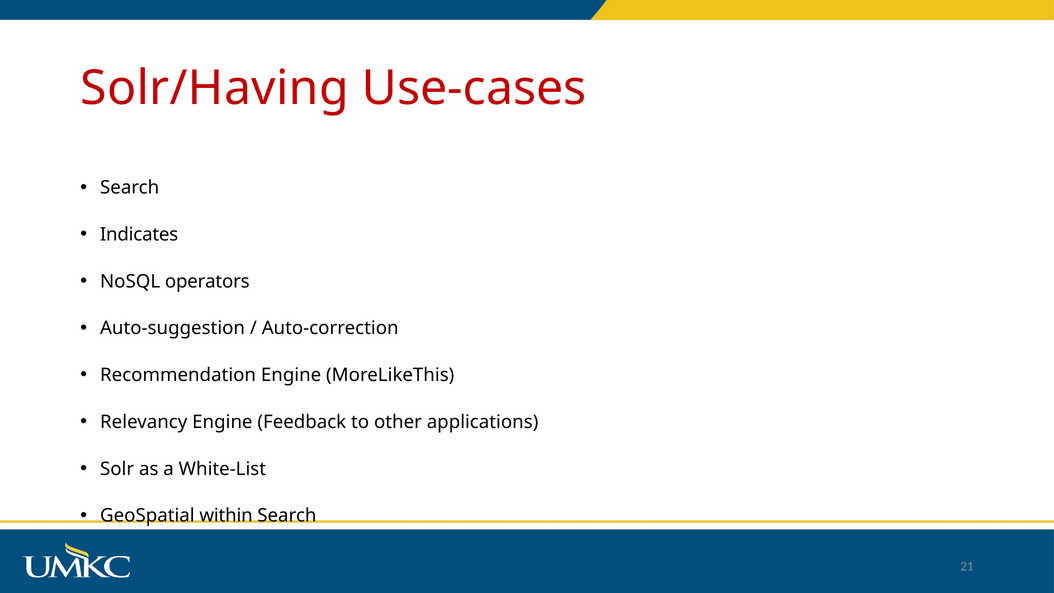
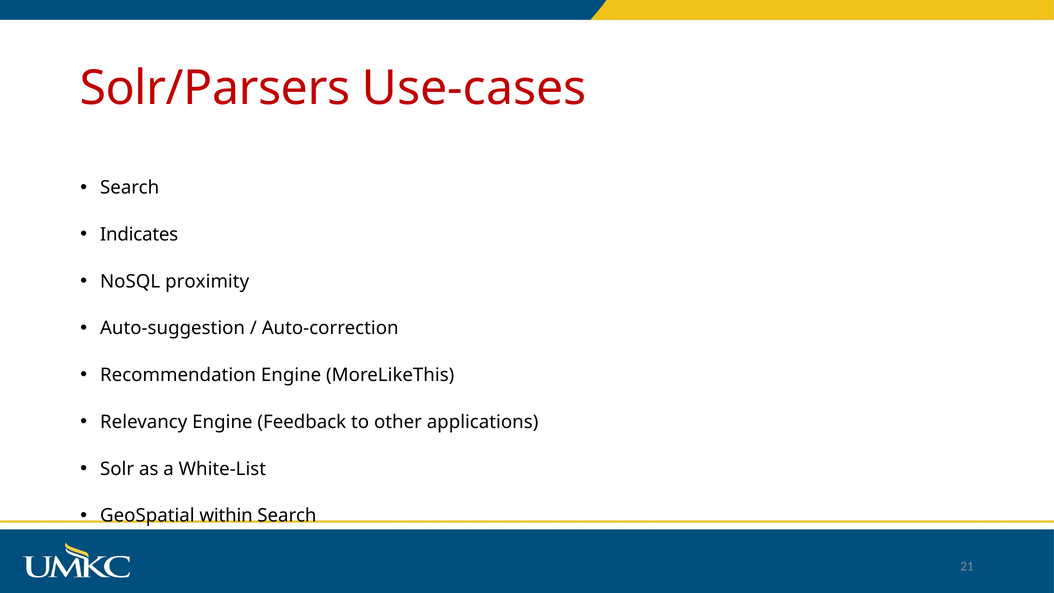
Solr/Having: Solr/Having -> Solr/Parsers
operators: operators -> proximity
